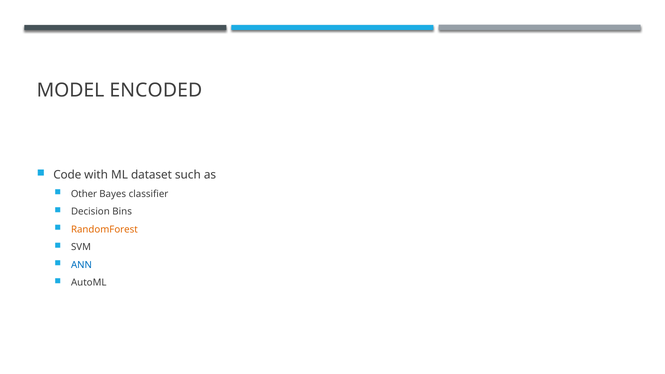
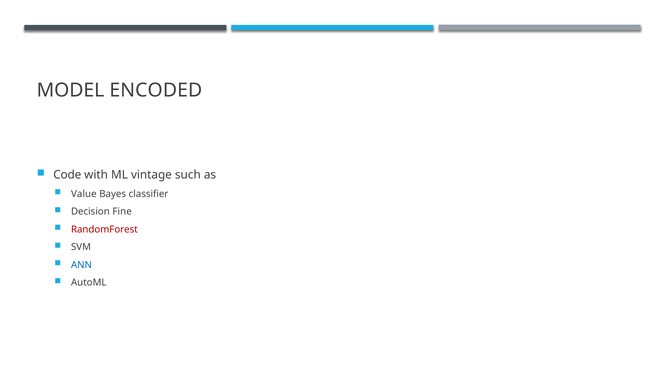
dataset: dataset -> vintage
Other: Other -> Value
Bins: Bins -> Fine
RandomForest colour: orange -> red
